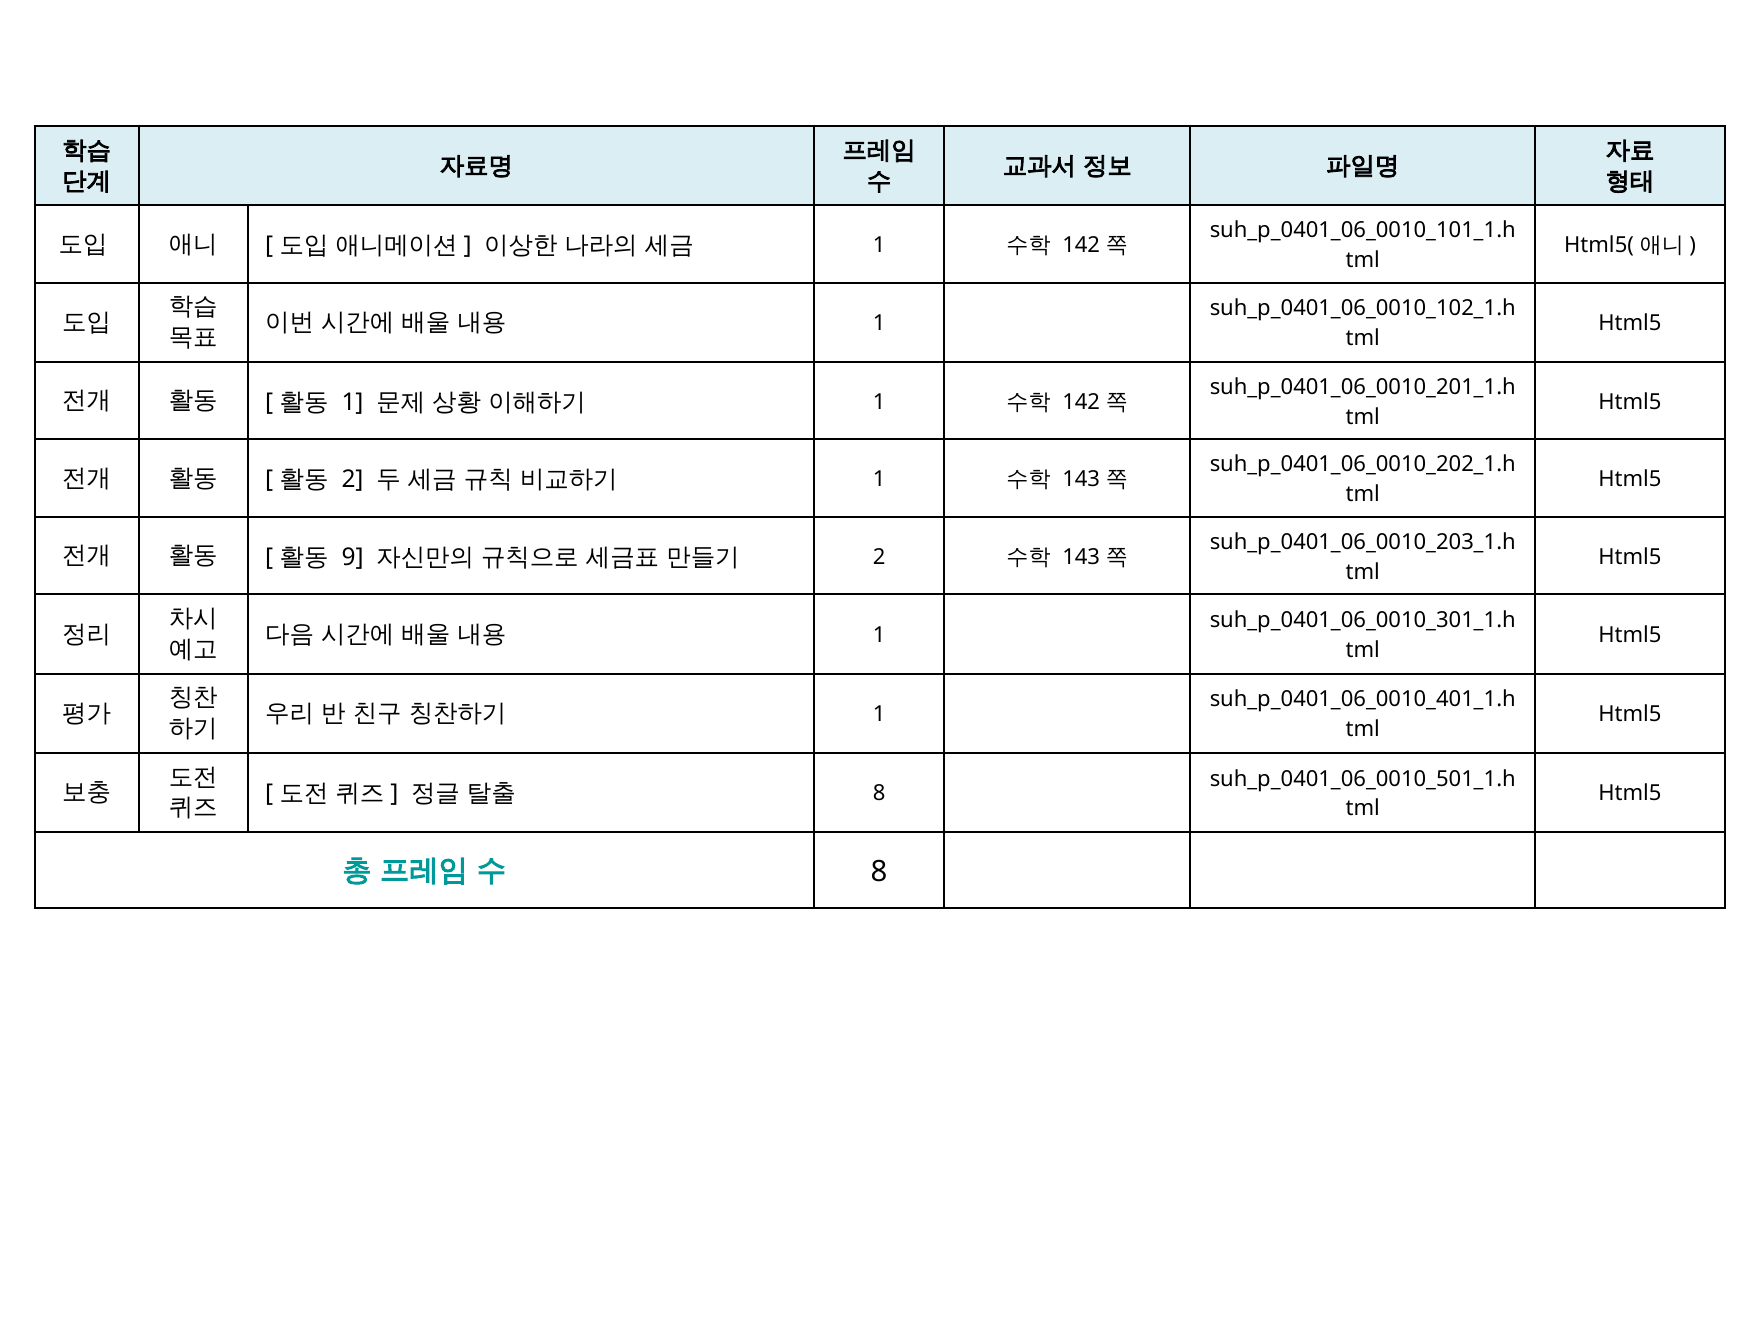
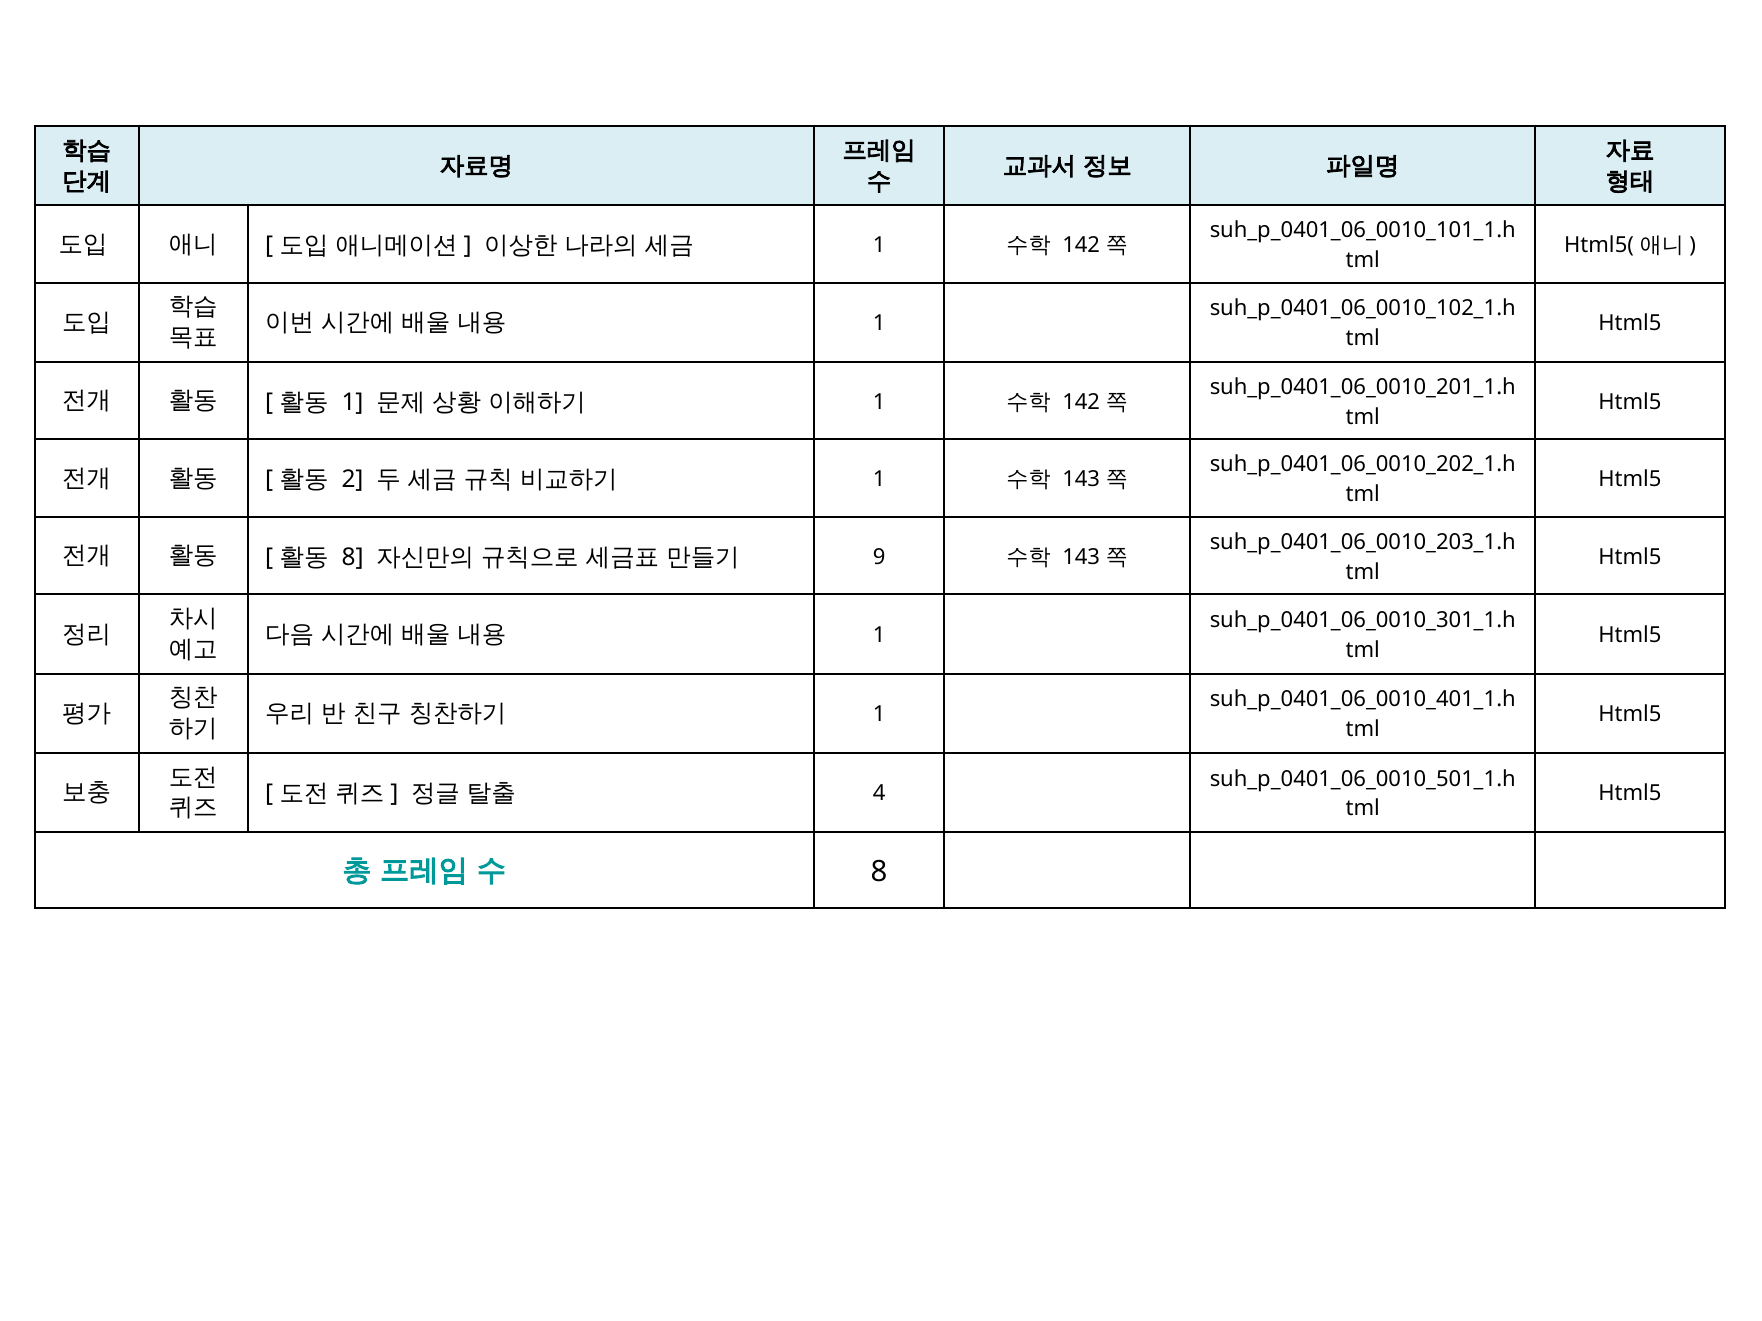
9 at (353, 557): 9 -> 8
2 at (879, 557): 2 -> 9
8 at (879, 794): 8 -> 4
